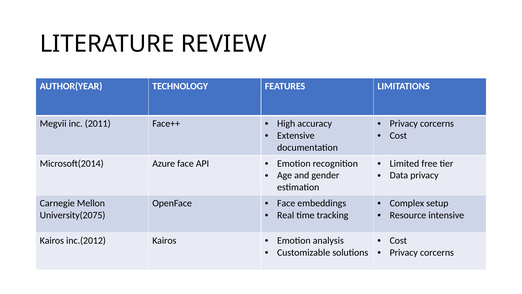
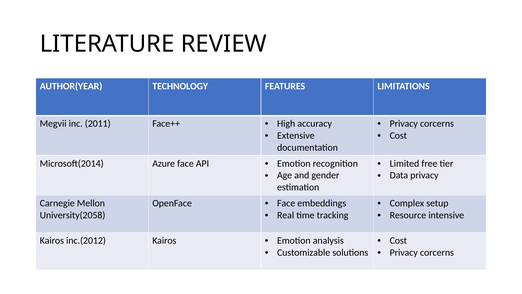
University(2075: University(2075 -> University(2058
